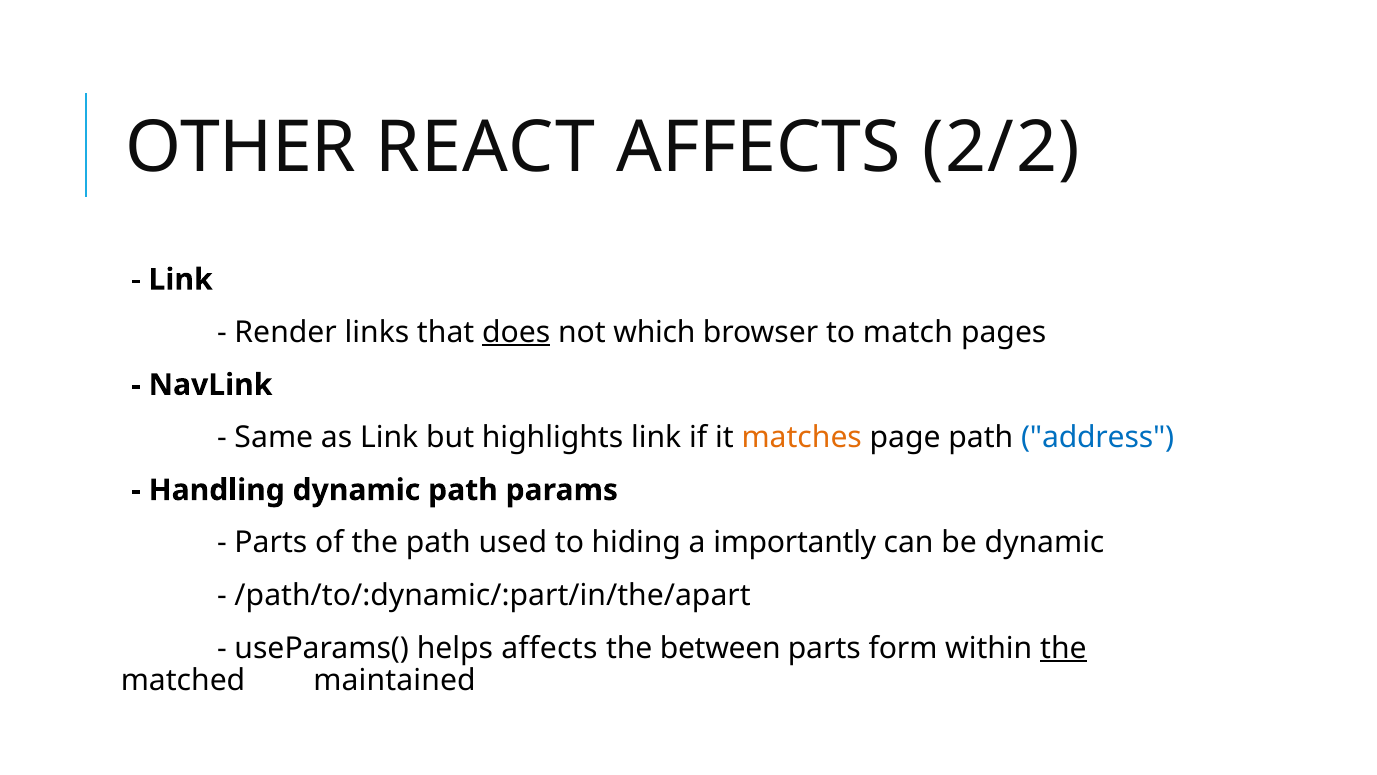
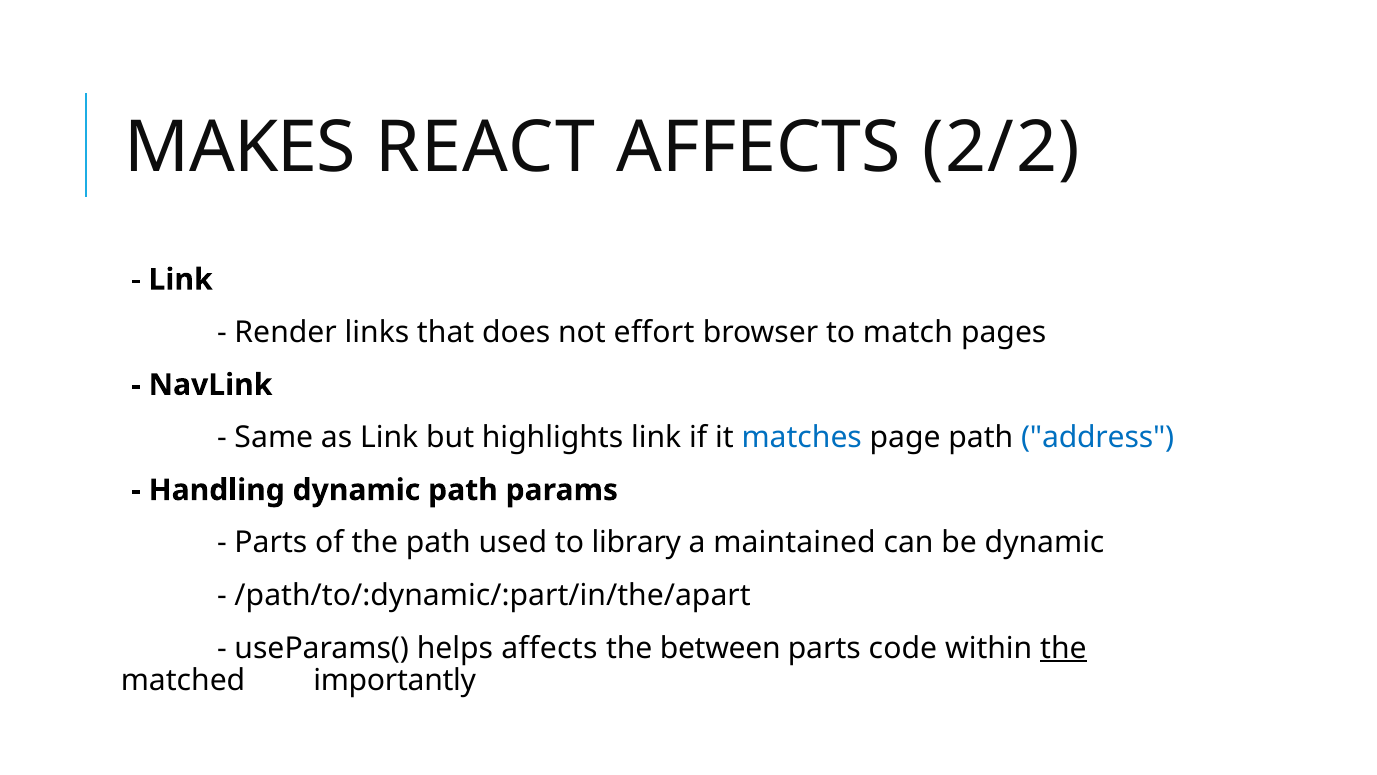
OTHER: OTHER -> MAKES
does underline: present -> none
which: which -> effort
matches colour: orange -> blue
hiding: hiding -> library
importantly: importantly -> maintained
form: form -> code
maintained: maintained -> importantly
